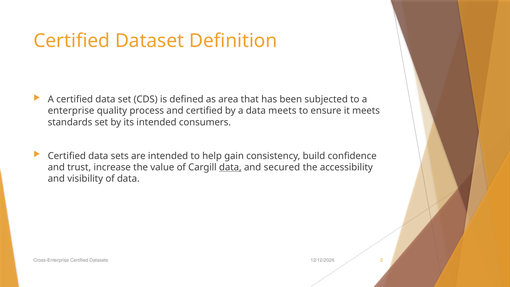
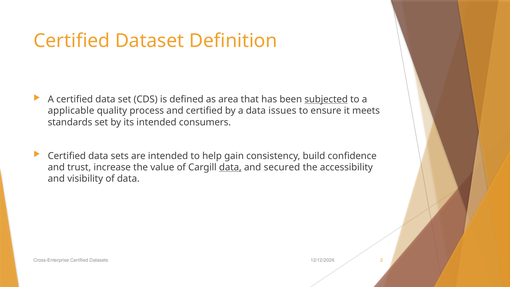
subjected underline: none -> present
enterprise: enterprise -> applicable
data meets: meets -> issues
